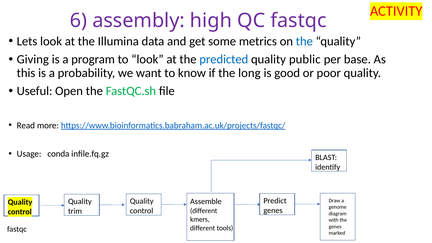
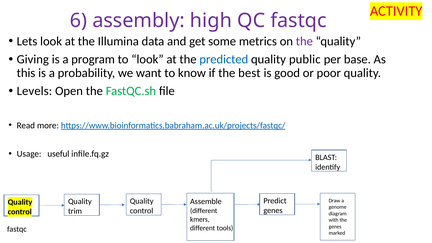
the at (304, 41) colour: blue -> purple
long: long -> best
Useful: Useful -> Levels
conda: conda -> useful
